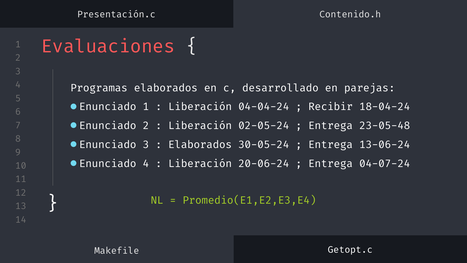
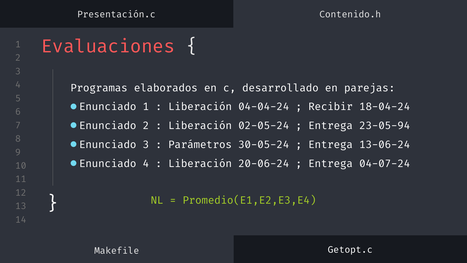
23-05-48: 23-05-48 -> 23-05-94
Elaborados at (200, 145): Elaborados -> Parámetros
